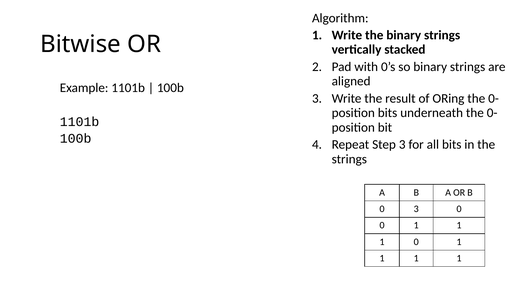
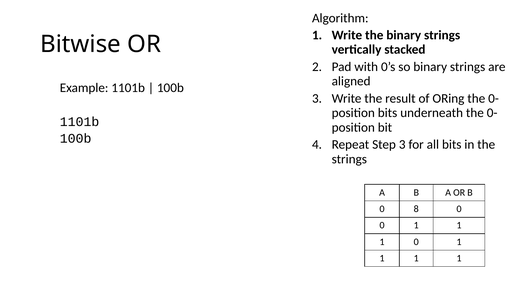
0 3: 3 -> 8
